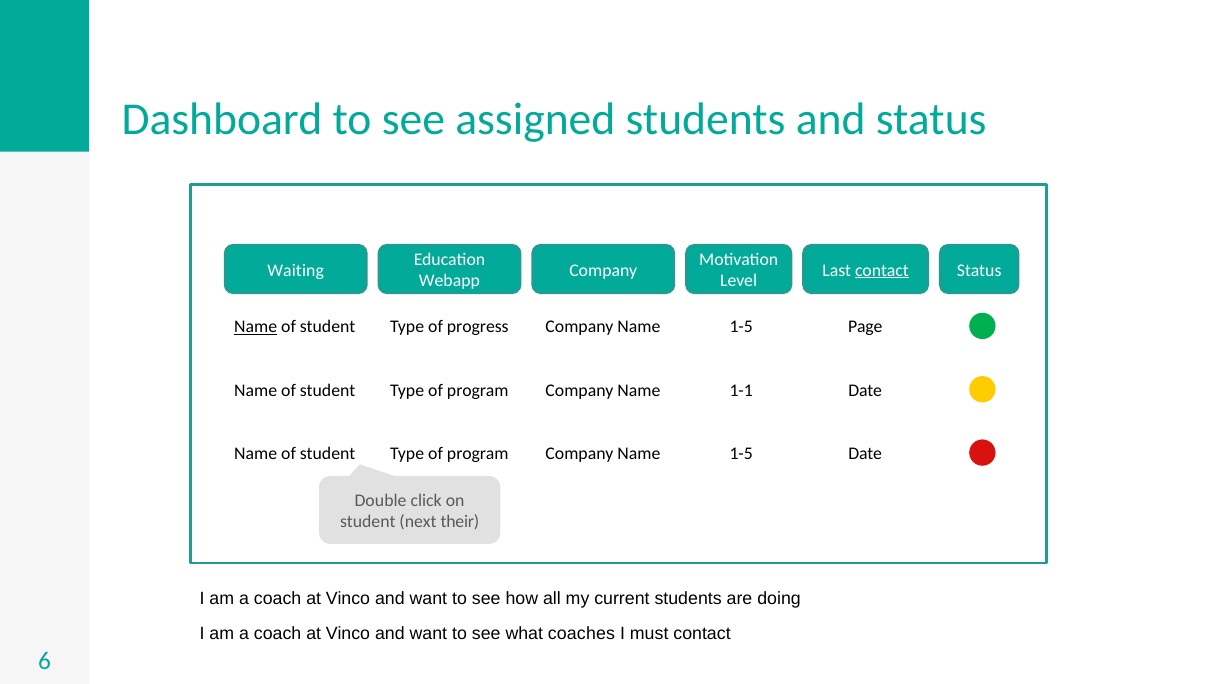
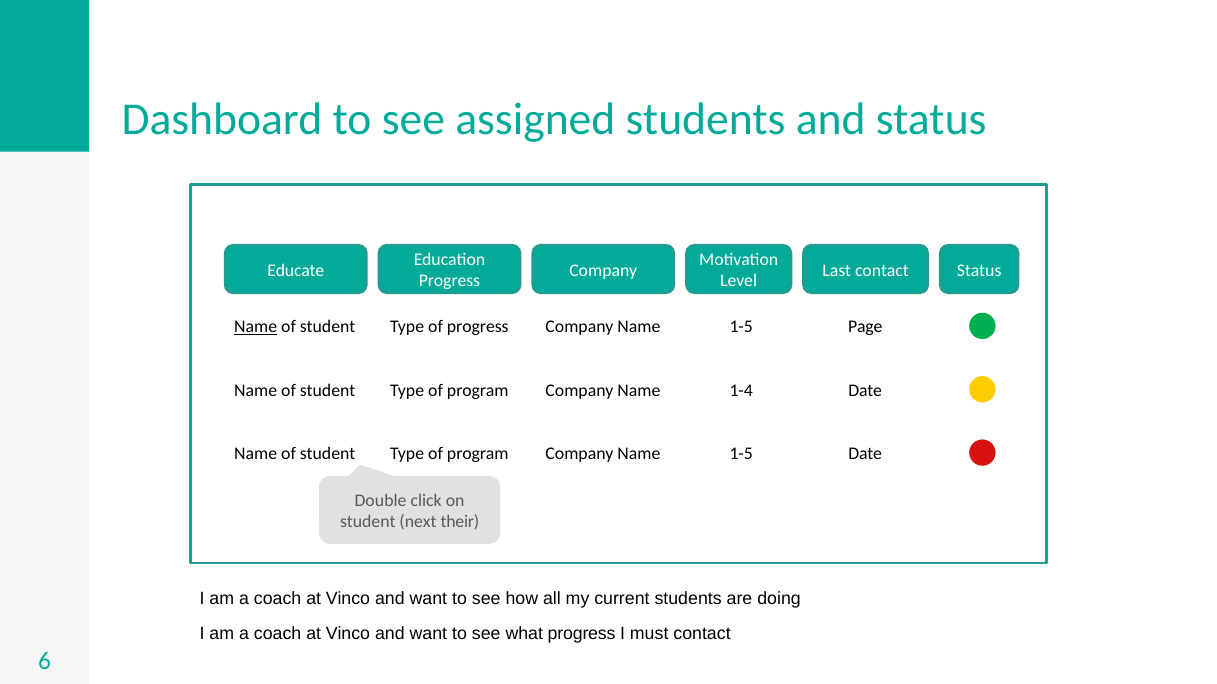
Waiting: Waiting -> Educate
contact at (882, 270) underline: present -> none
Webapp at (449, 281): Webapp -> Progress
1-1: 1-1 -> 1-4
what coaches: coaches -> progress
